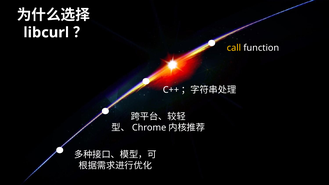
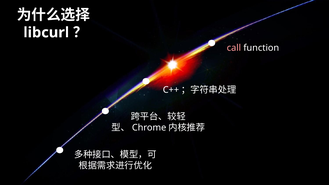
call colour: yellow -> pink
